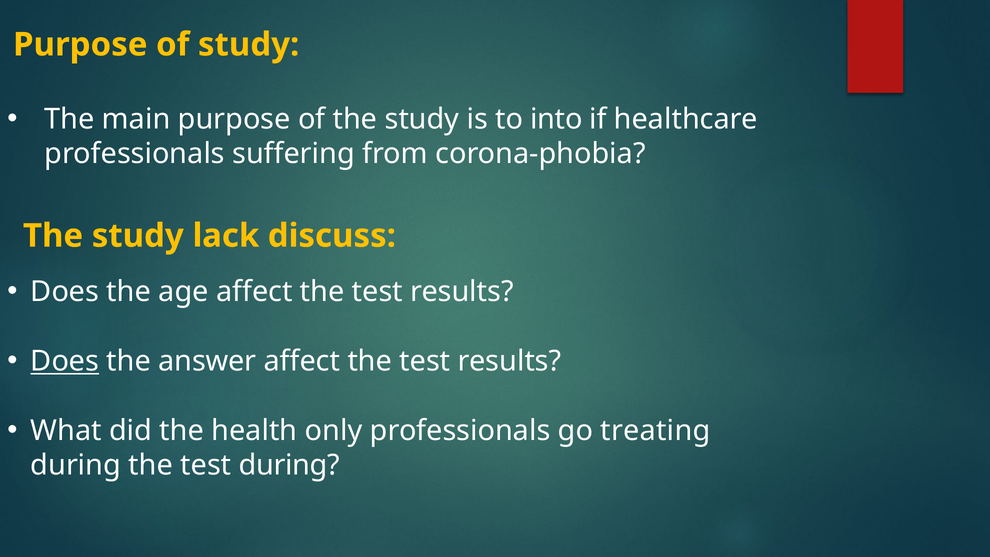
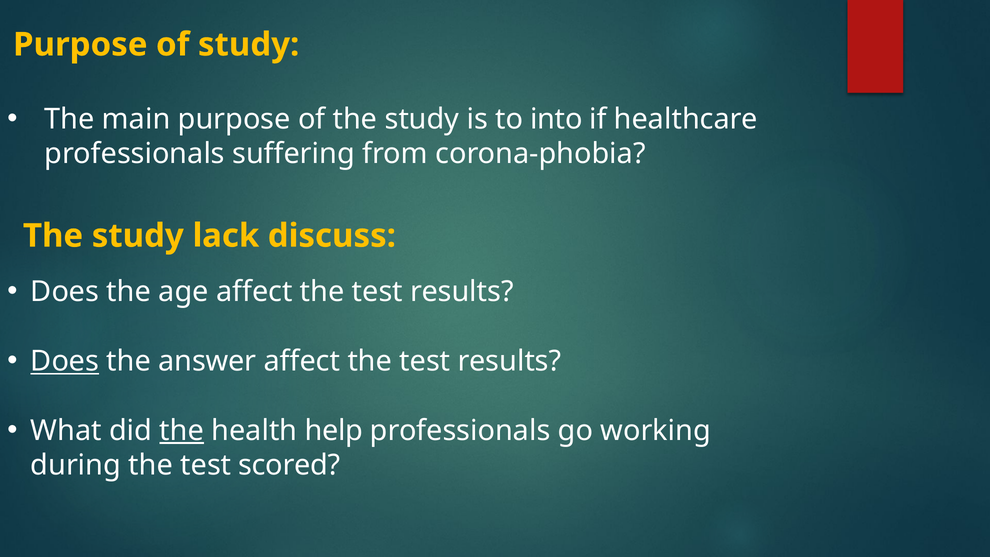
the at (182, 431) underline: none -> present
only: only -> help
treating: treating -> working
test during: during -> scored
